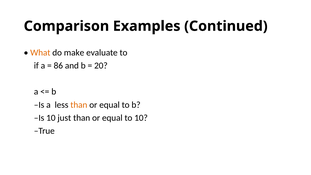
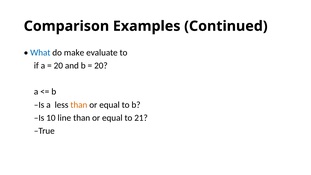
What colour: orange -> blue
86 at (58, 66): 86 -> 20
just: just -> line
to 10: 10 -> 21
